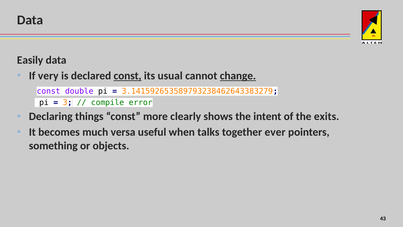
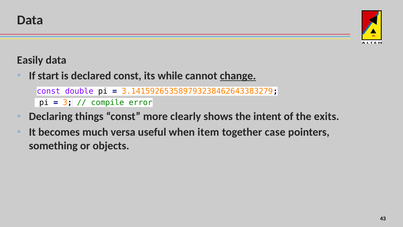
very: very -> start
const at (128, 76) underline: present -> none
usual: usual -> while
talks: talks -> item
ever: ever -> case
